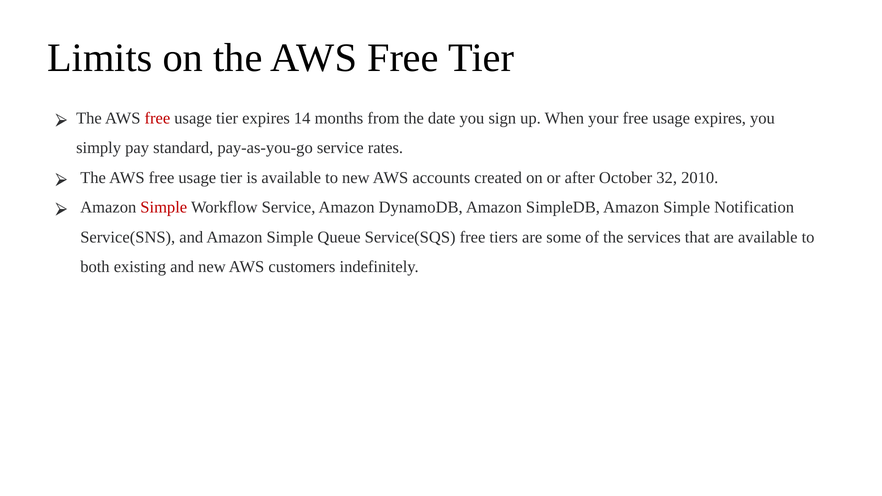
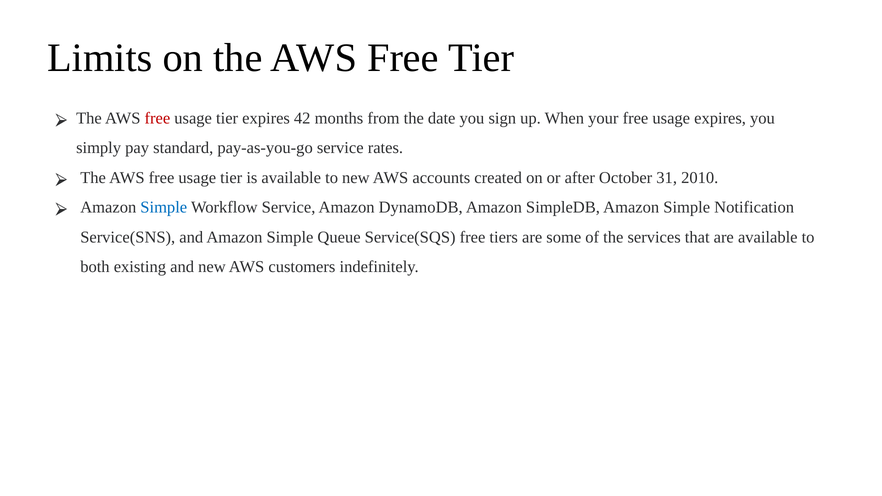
14: 14 -> 42
32: 32 -> 31
Simple at (164, 207) colour: red -> blue
